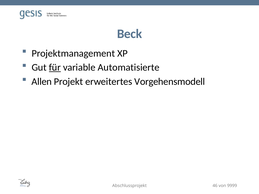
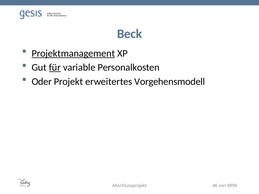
Projektmanagement underline: none -> present
Automatisierte: Automatisierte -> Personalkosten
Allen: Allen -> Oder
